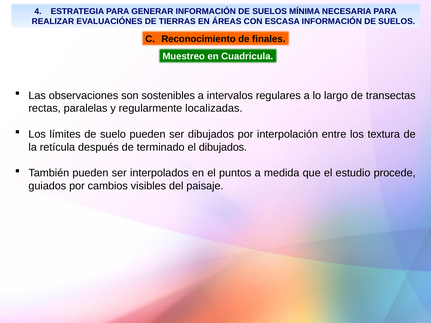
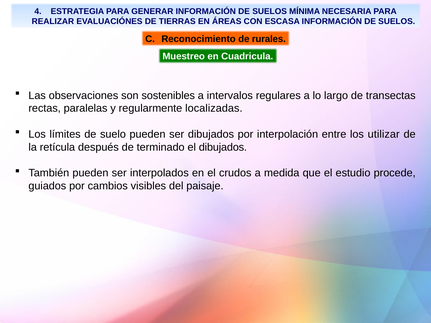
finales: finales -> rurales
textura: textura -> utilizar
puntos: puntos -> crudos
